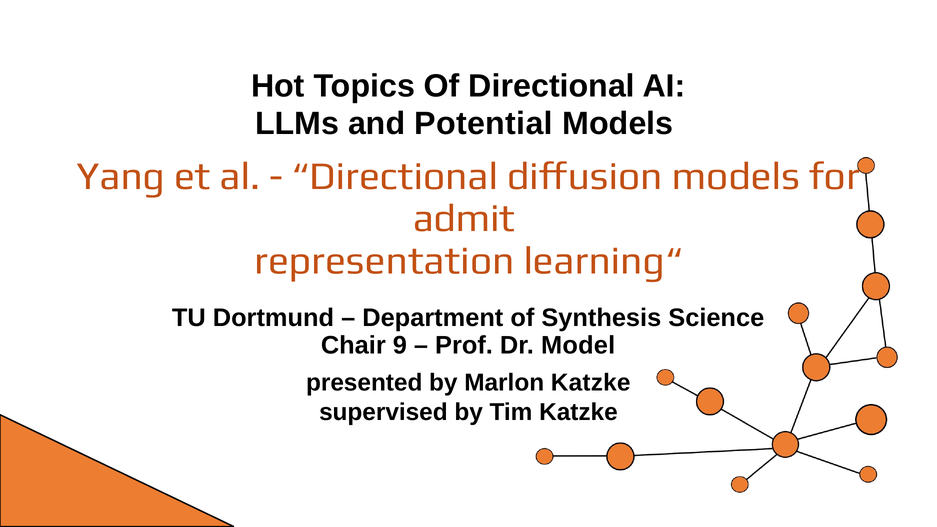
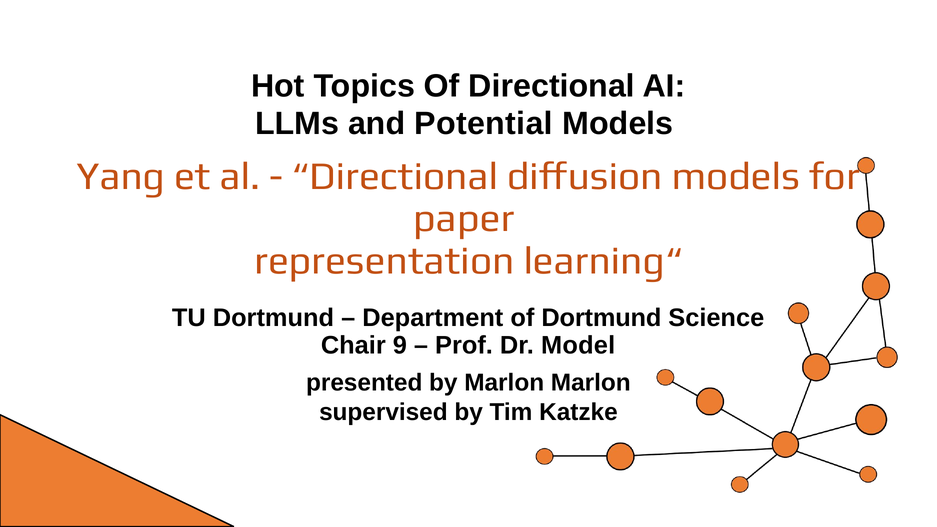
admit: admit -> paper
of Synthesis: Synthesis -> Dortmund
Marlon Katzke: Katzke -> Marlon
